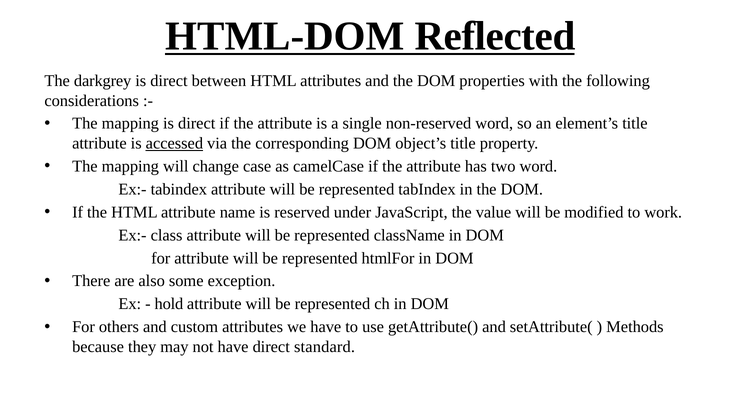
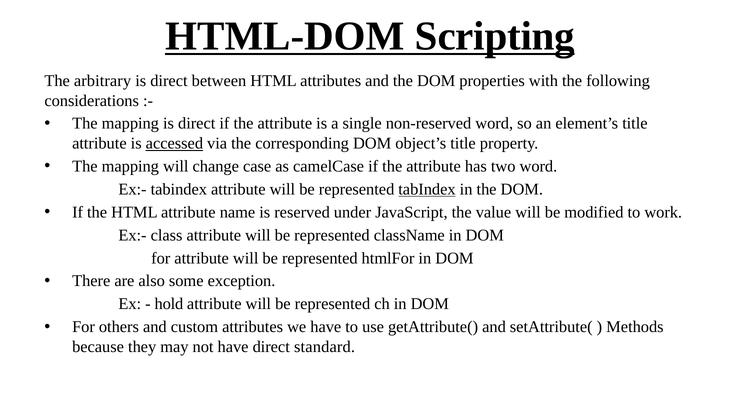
Reflected: Reflected -> Scripting
darkgrey: darkgrey -> arbitrary
tabIndex at (427, 189) underline: none -> present
